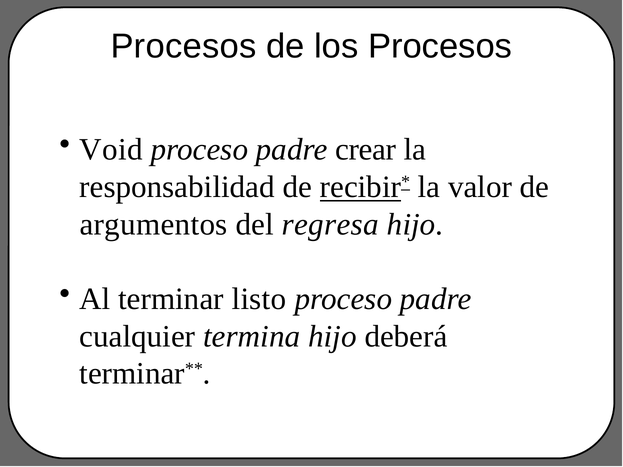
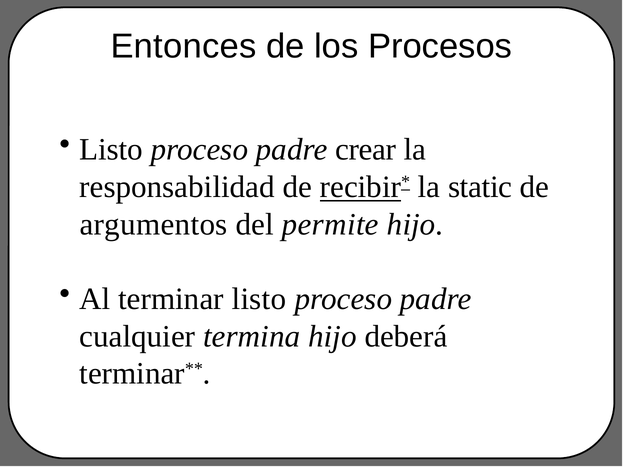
Procesos at (184, 47): Procesos -> Entonces
Void at (111, 150): Void -> Listo
valor: valor -> static
regresa: regresa -> permite
